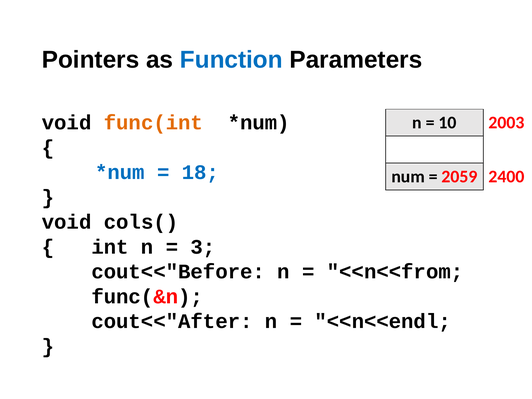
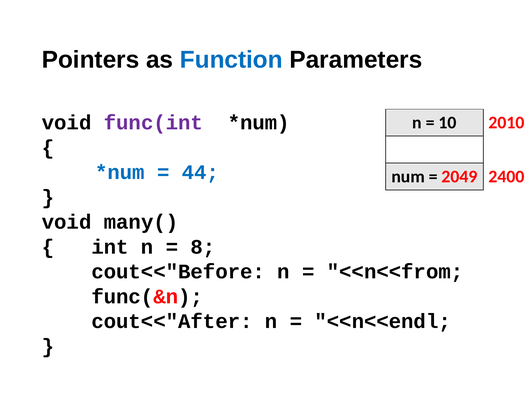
func(int colour: orange -> purple
2003: 2003 -> 2010
18: 18 -> 44
2059: 2059 -> 2049
cols(: cols( -> many(
3: 3 -> 8
